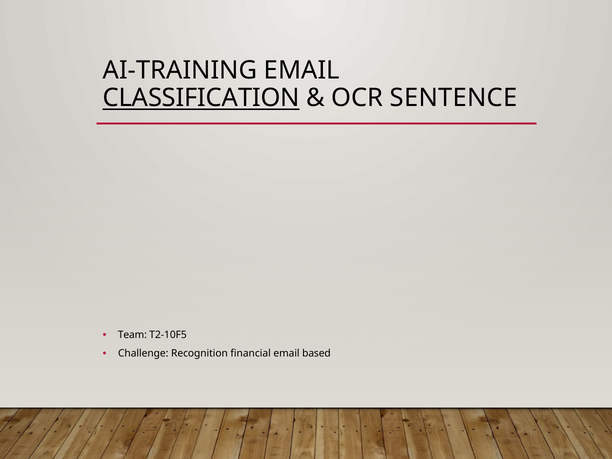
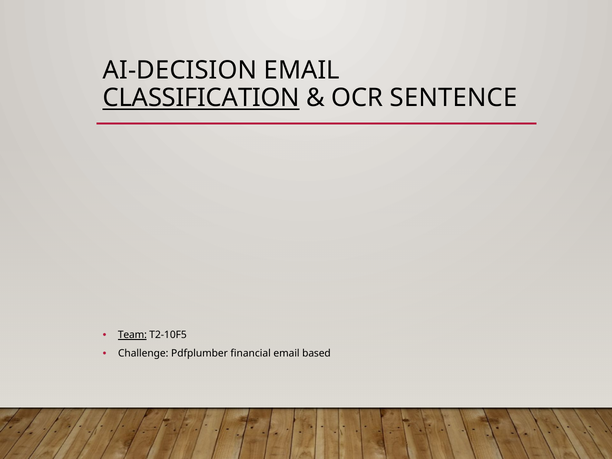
AI-TRAINING: AI-TRAINING -> AI-DECISION
Team underline: none -> present
Recognition: Recognition -> Pdfplumber
